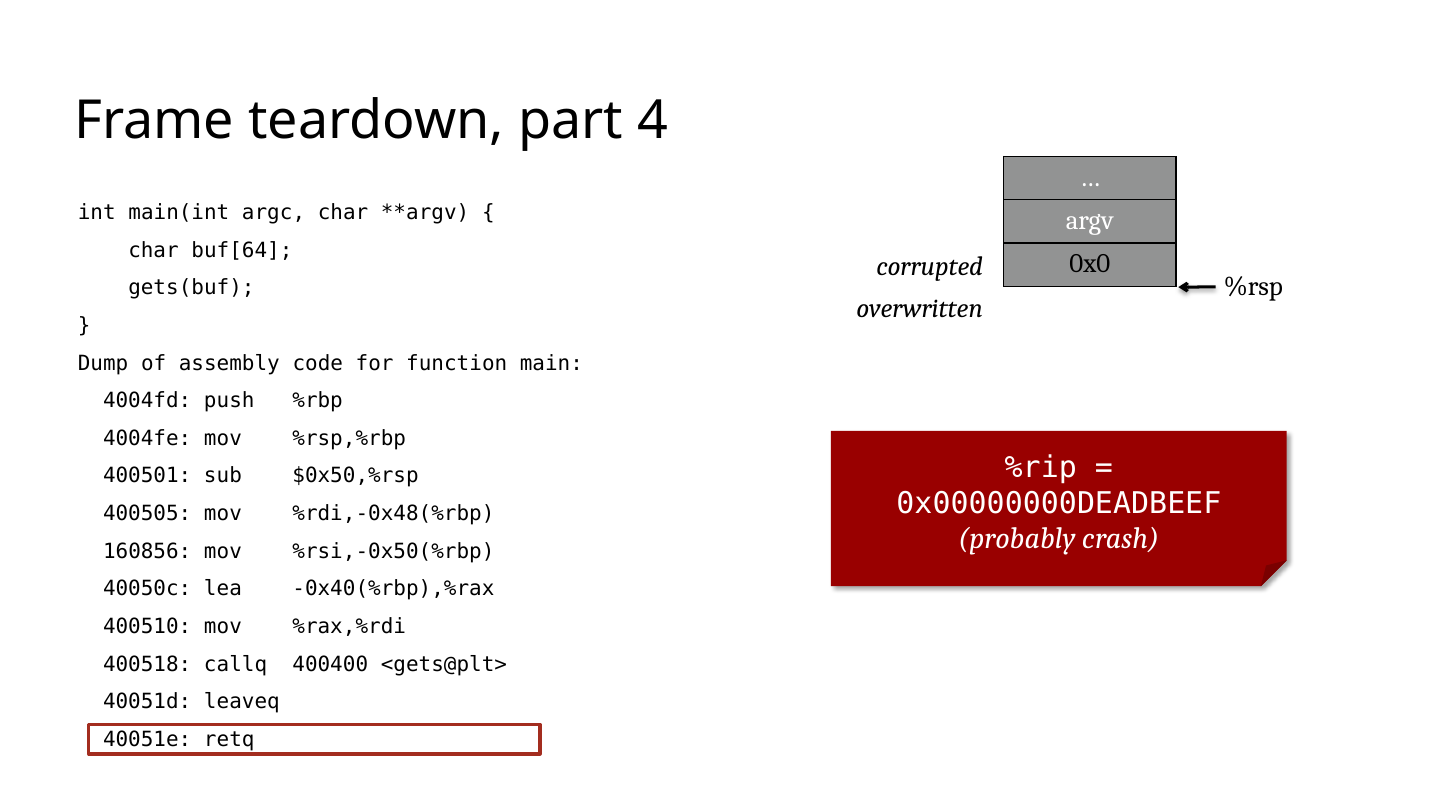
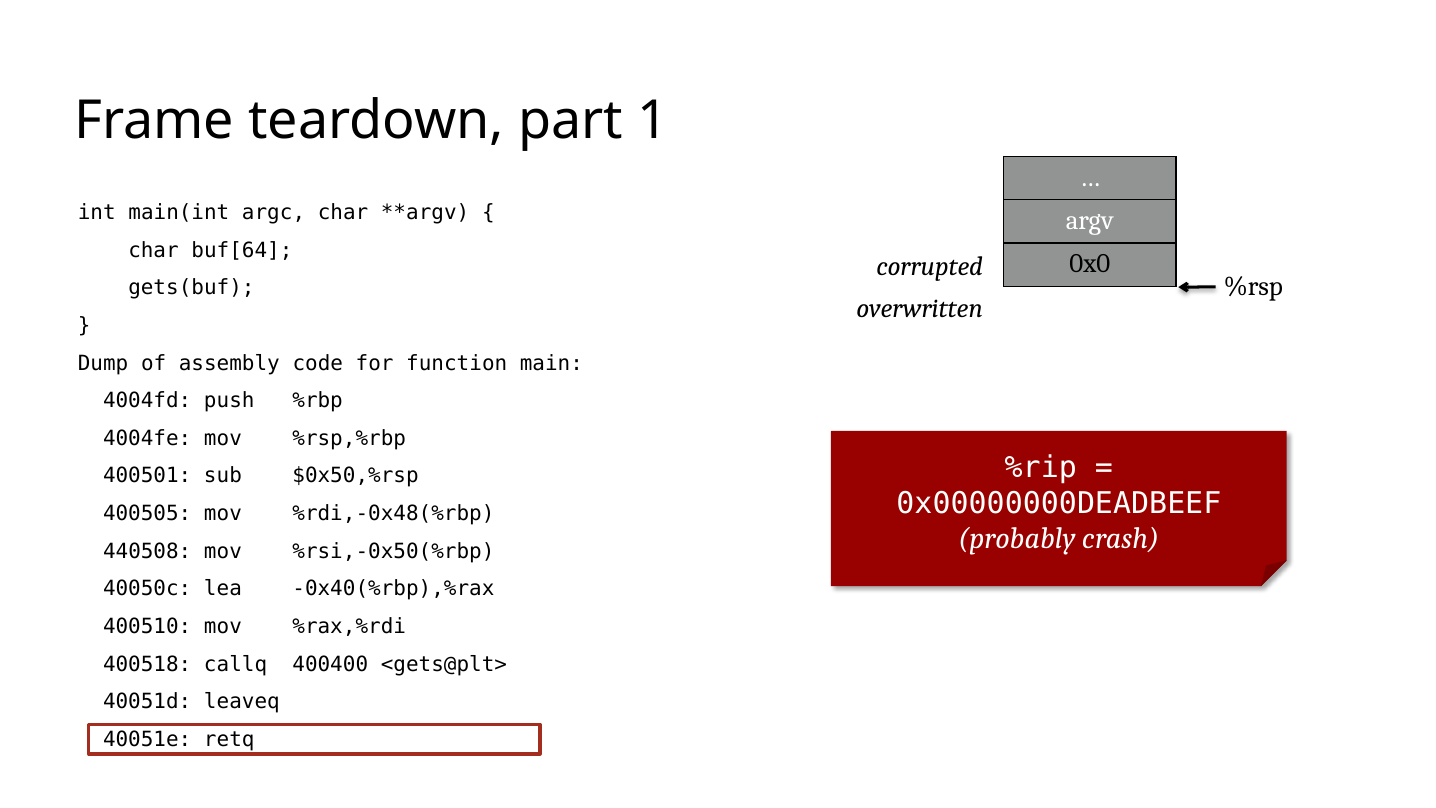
4: 4 -> 1
160856: 160856 -> 440508
